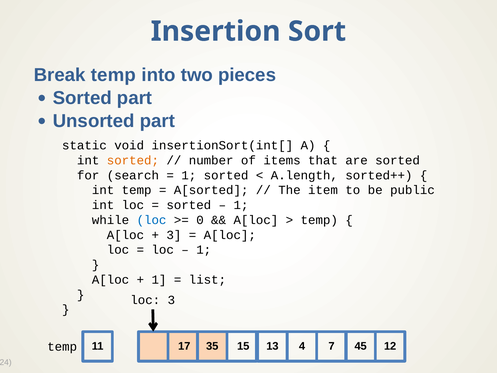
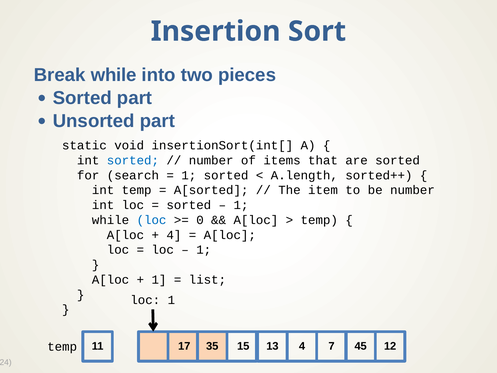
Break temp: temp -> while
sorted at (133, 160) colour: orange -> blue
be public: public -> number
3 at (174, 235): 3 -> 4
loc 3: 3 -> 1
